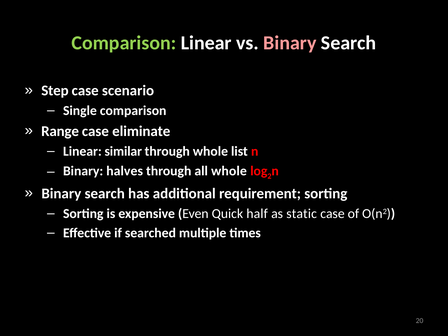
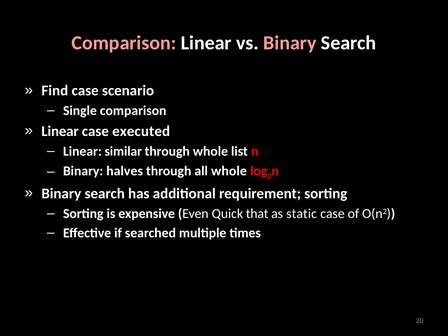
Comparison at (124, 43) colour: light green -> pink
Step: Step -> Find
Range at (60, 131): Range -> Linear
eliminate: eliminate -> executed
half: half -> that
